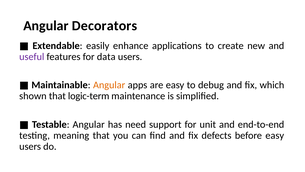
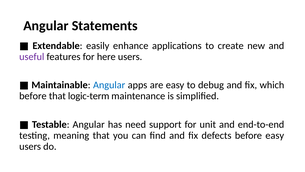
Decorators: Decorators -> Statements
data: data -> here
Angular at (109, 85) colour: orange -> blue
shown at (33, 96): shown -> before
